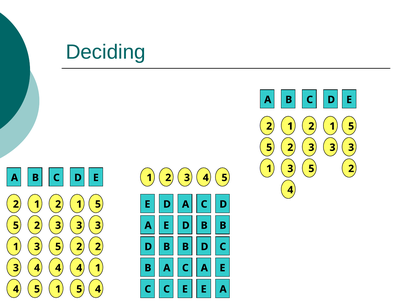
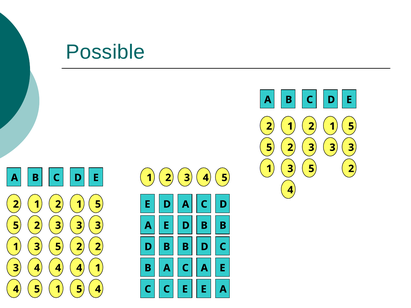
Deciding: Deciding -> Possible
